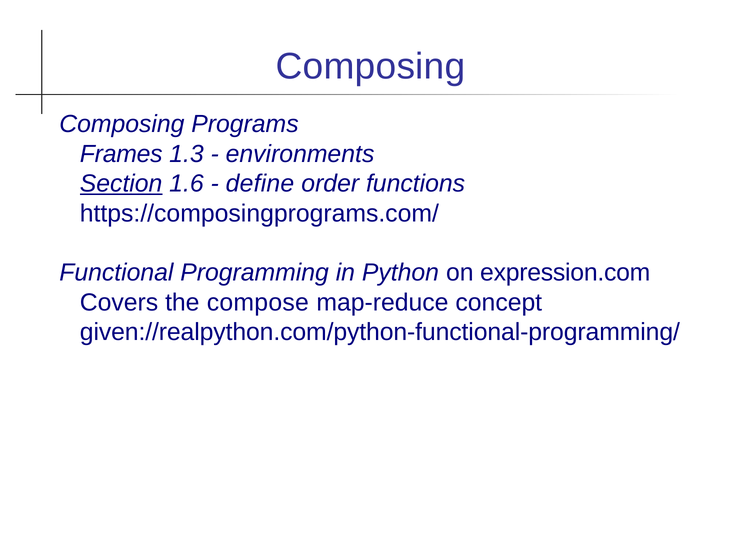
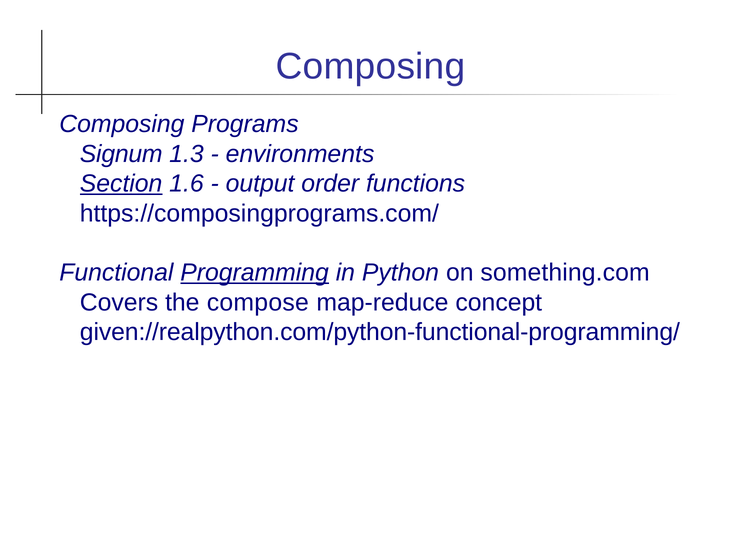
Frames: Frames -> Signum
define: define -> output
Programming underline: none -> present
expression.com: expression.com -> something.com
